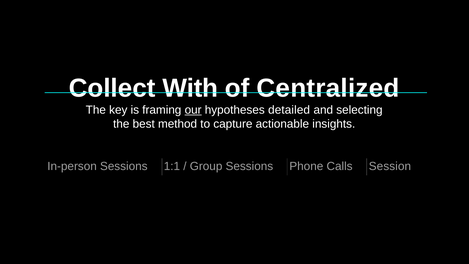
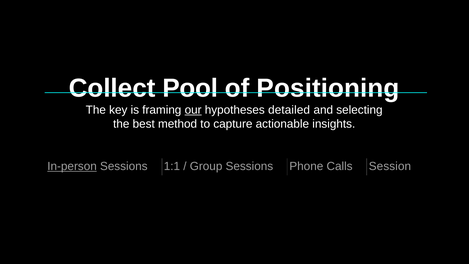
With: With -> Pool
Centralized: Centralized -> Positioning
In-person underline: none -> present
